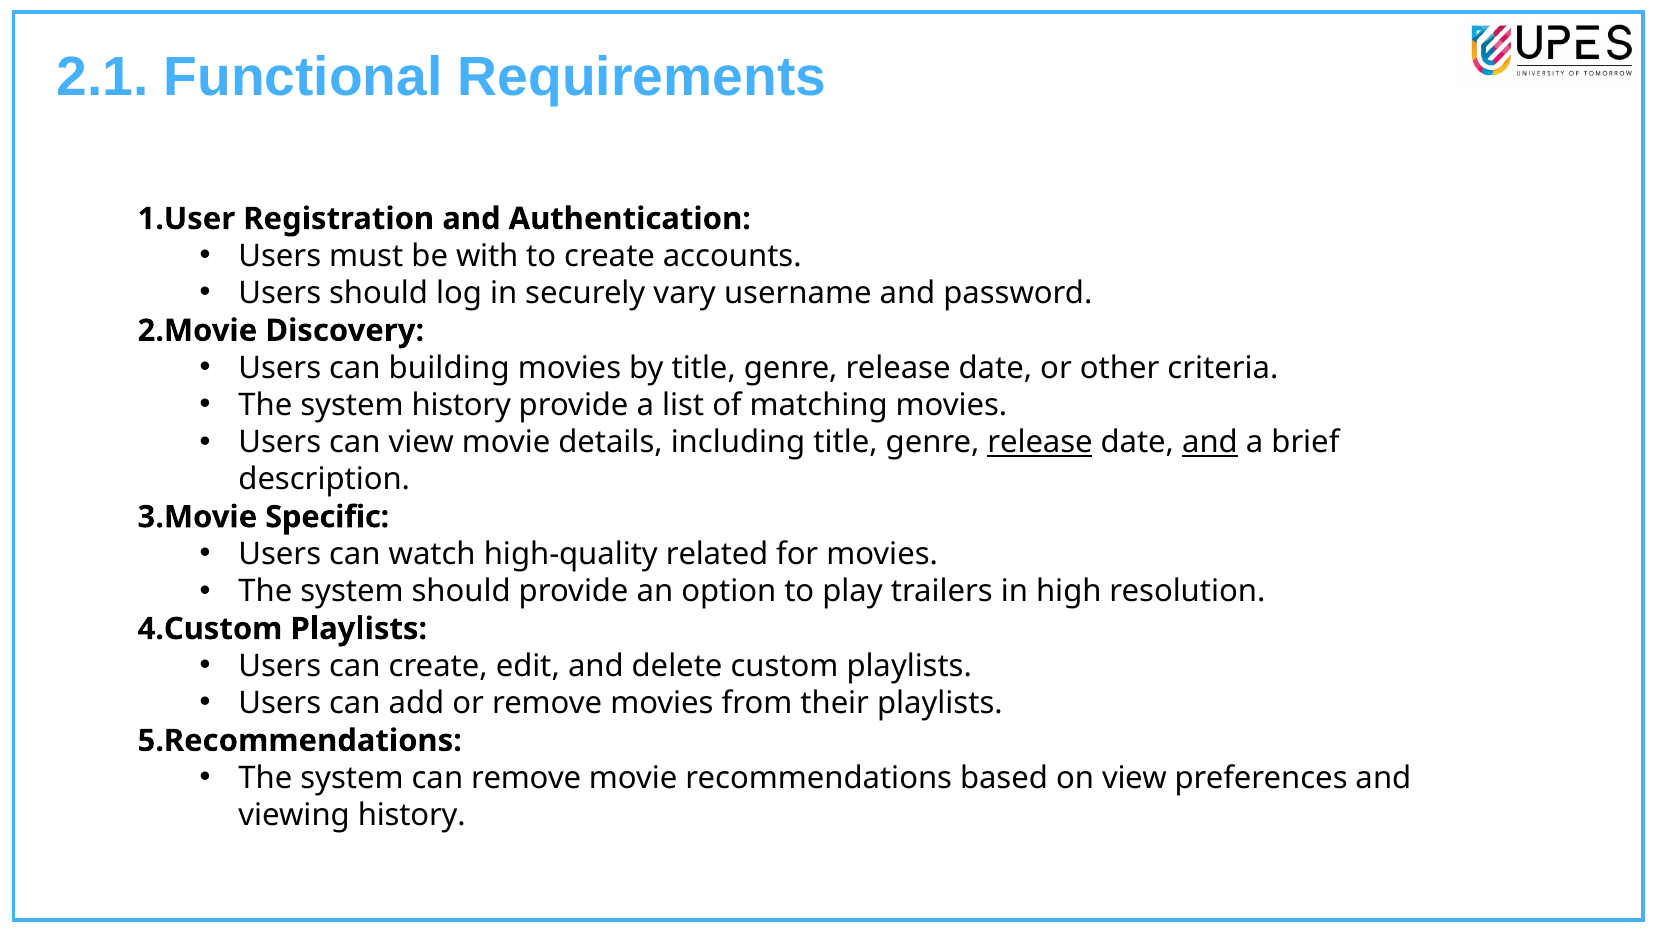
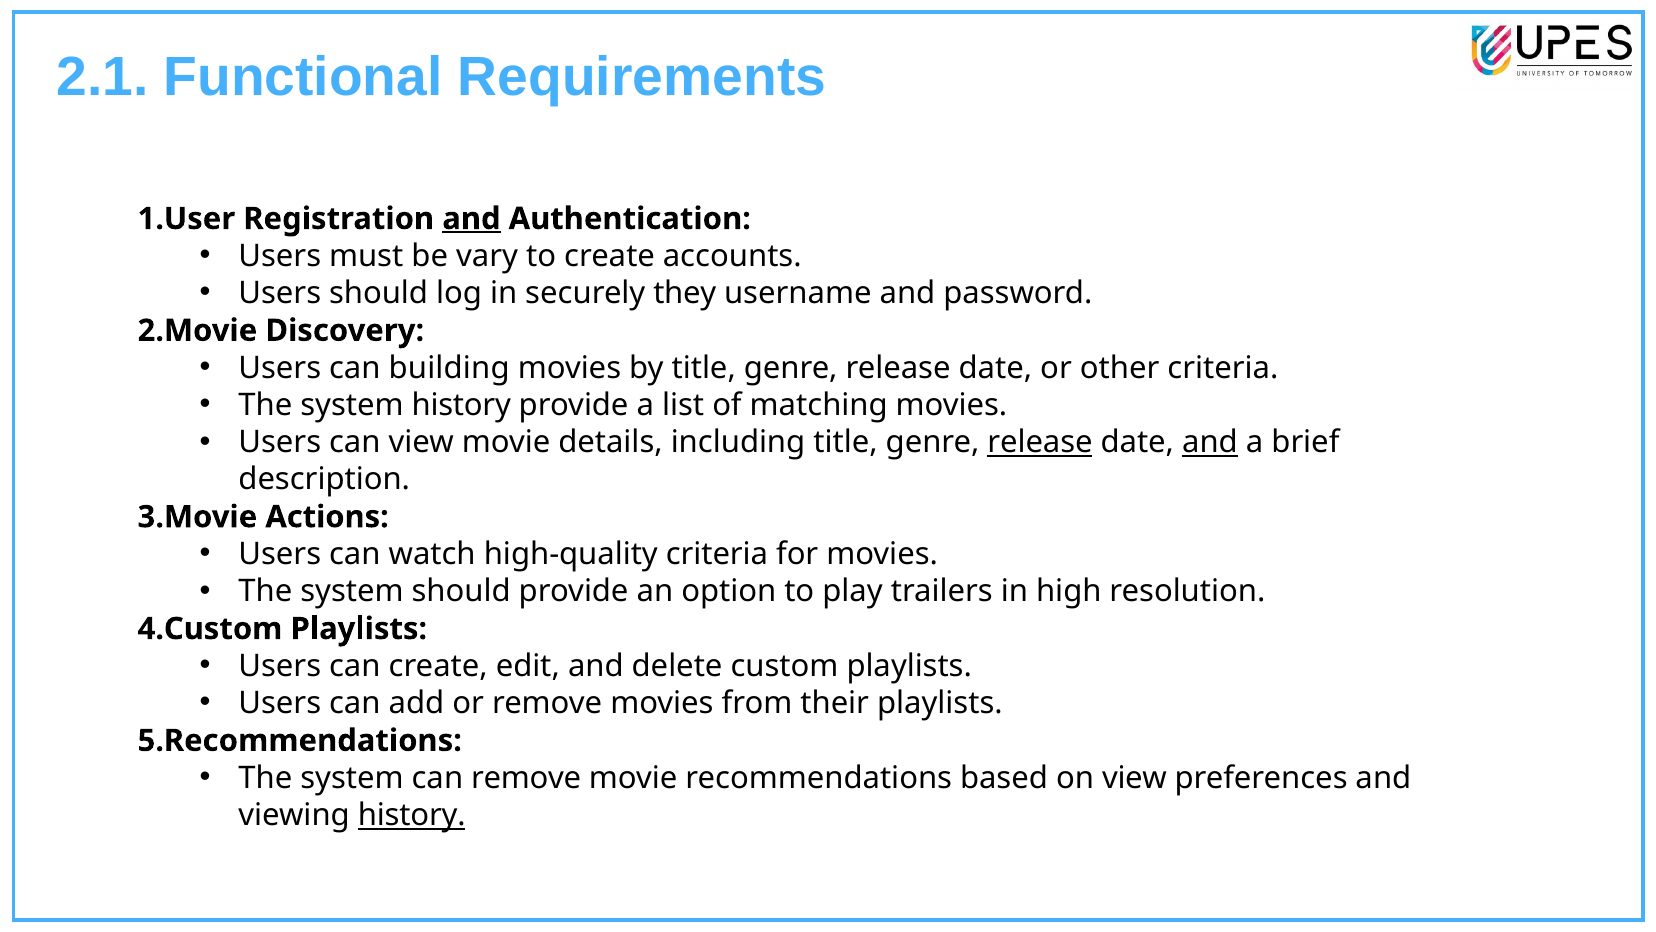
and at (471, 219) underline: none -> present
with: with -> vary
vary: vary -> they
Specific: Specific -> Actions
high-quality related: related -> criteria
history at (412, 815) underline: none -> present
